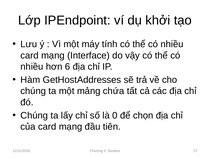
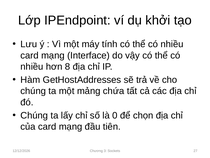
6: 6 -> 8
